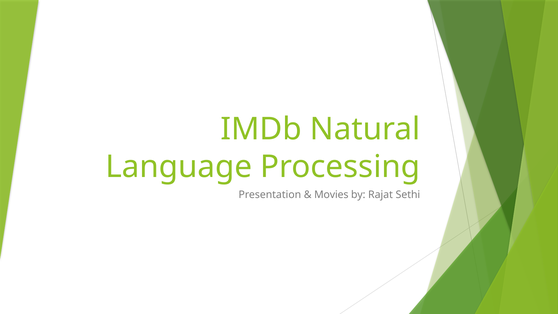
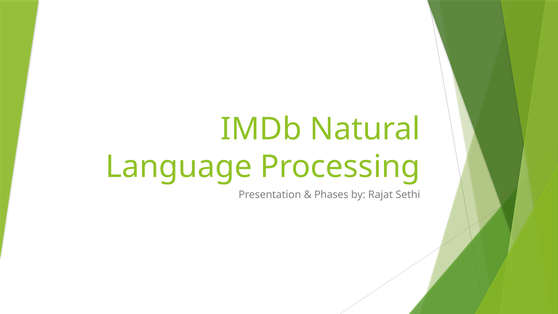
Movies: Movies -> Phases
